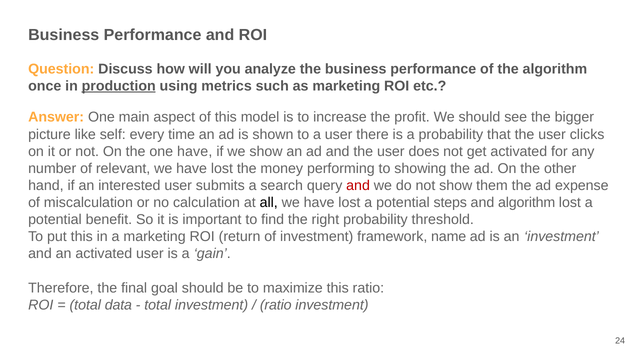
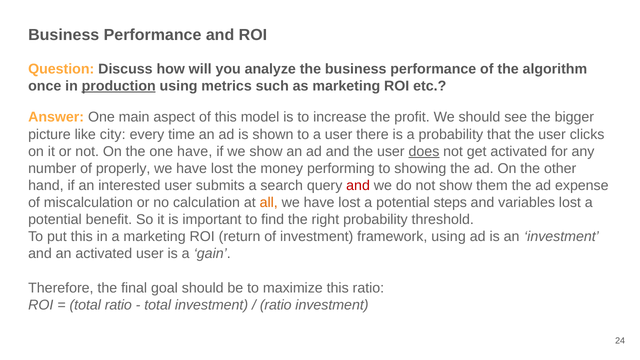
self: self -> city
does underline: none -> present
relevant: relevant -> properly
all colour: black -> orange
and algorithm: algorithm -> variables
framework name: name -> using
total data: data -> ratio
